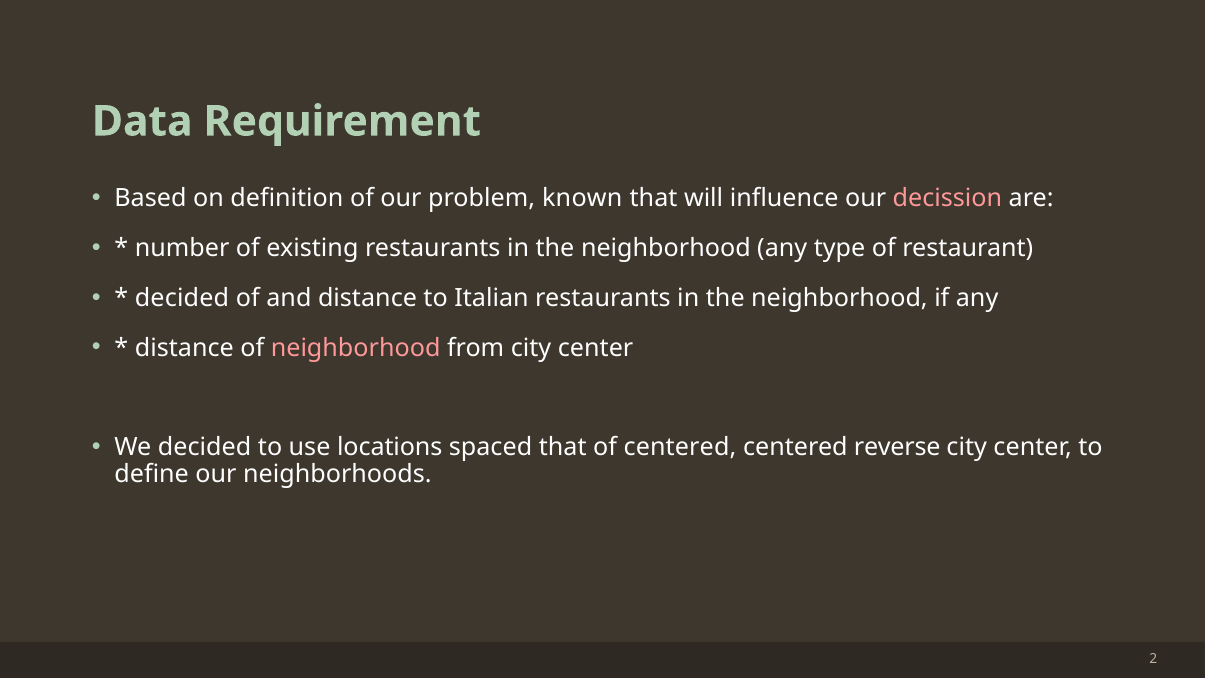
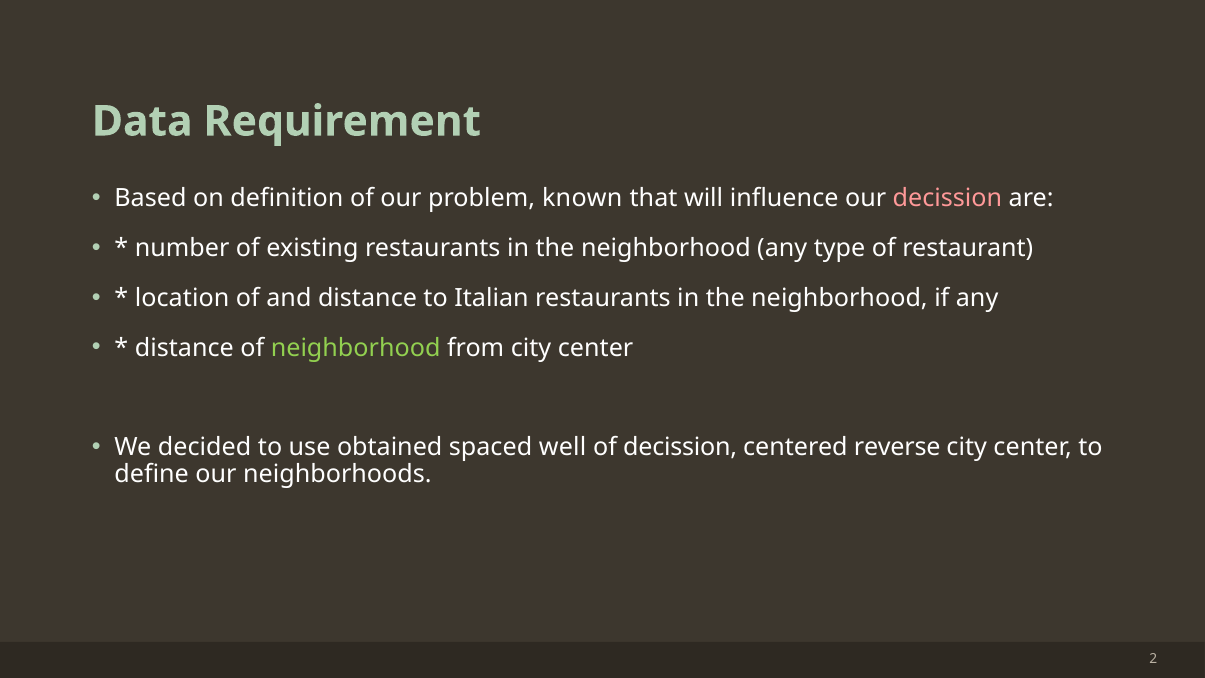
decided at (182, 298): decided -> location
neighborhood at (356, 348) colour: pink -> light green
locations: locations -> obtained
spaced that: that -> well
of centered: centered -> decission
